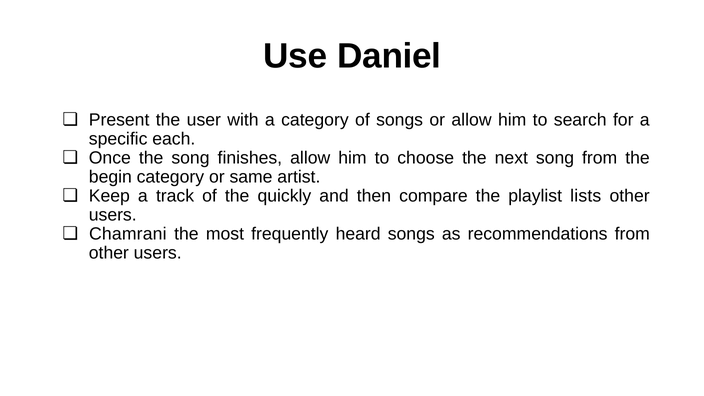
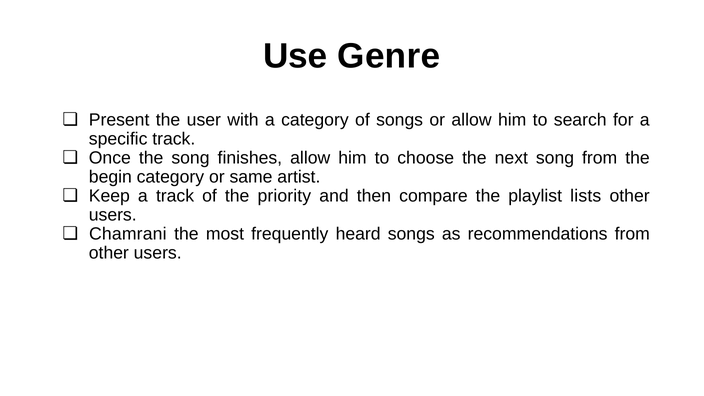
Daniel: Daniel -> Genre
specific each: each -> track
quickly: quickly -> priority
